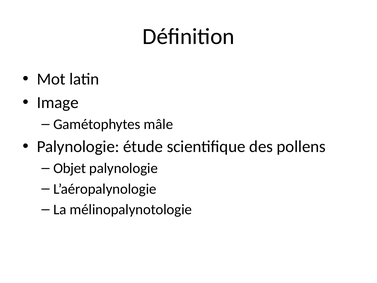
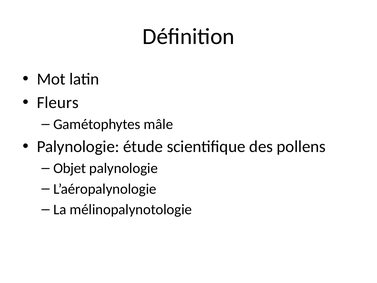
Image: Image -> Fleurs
